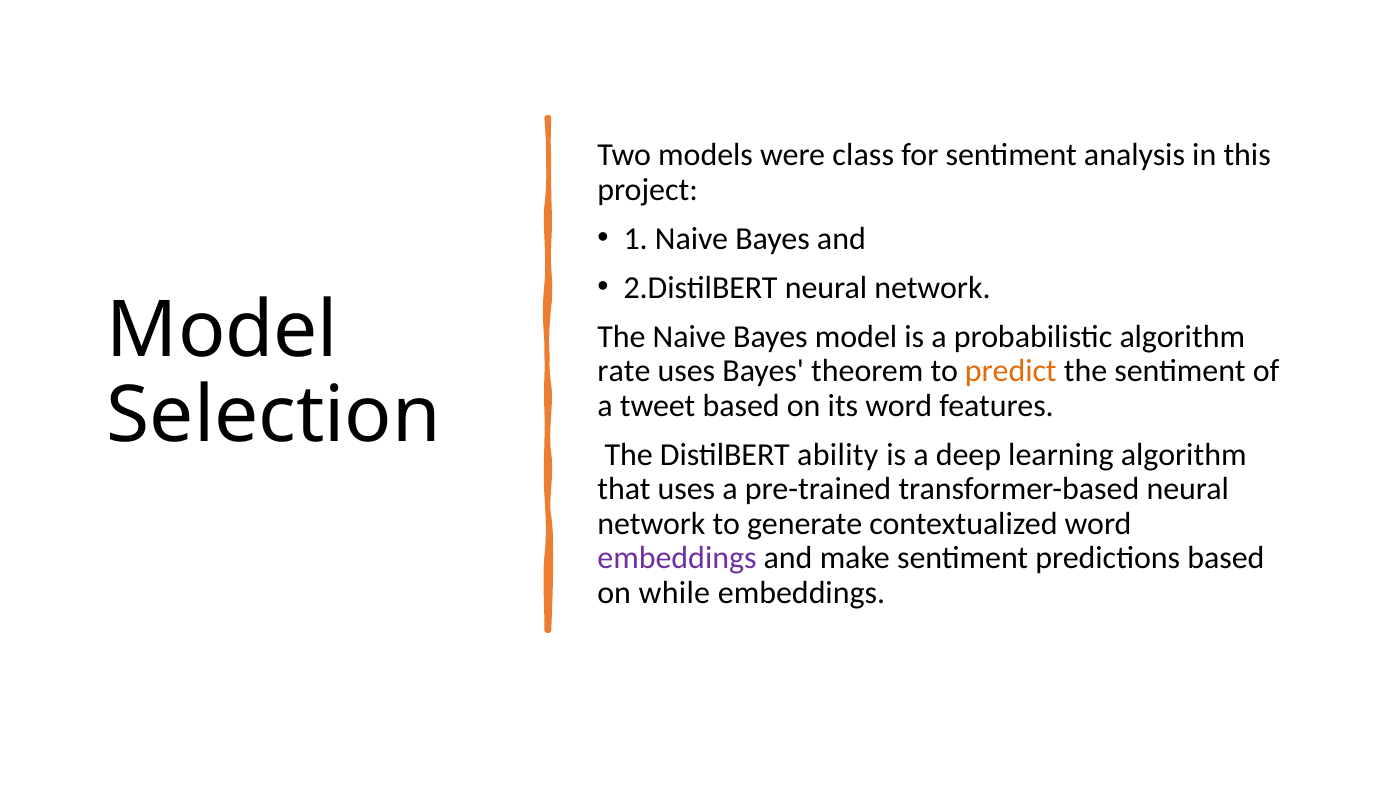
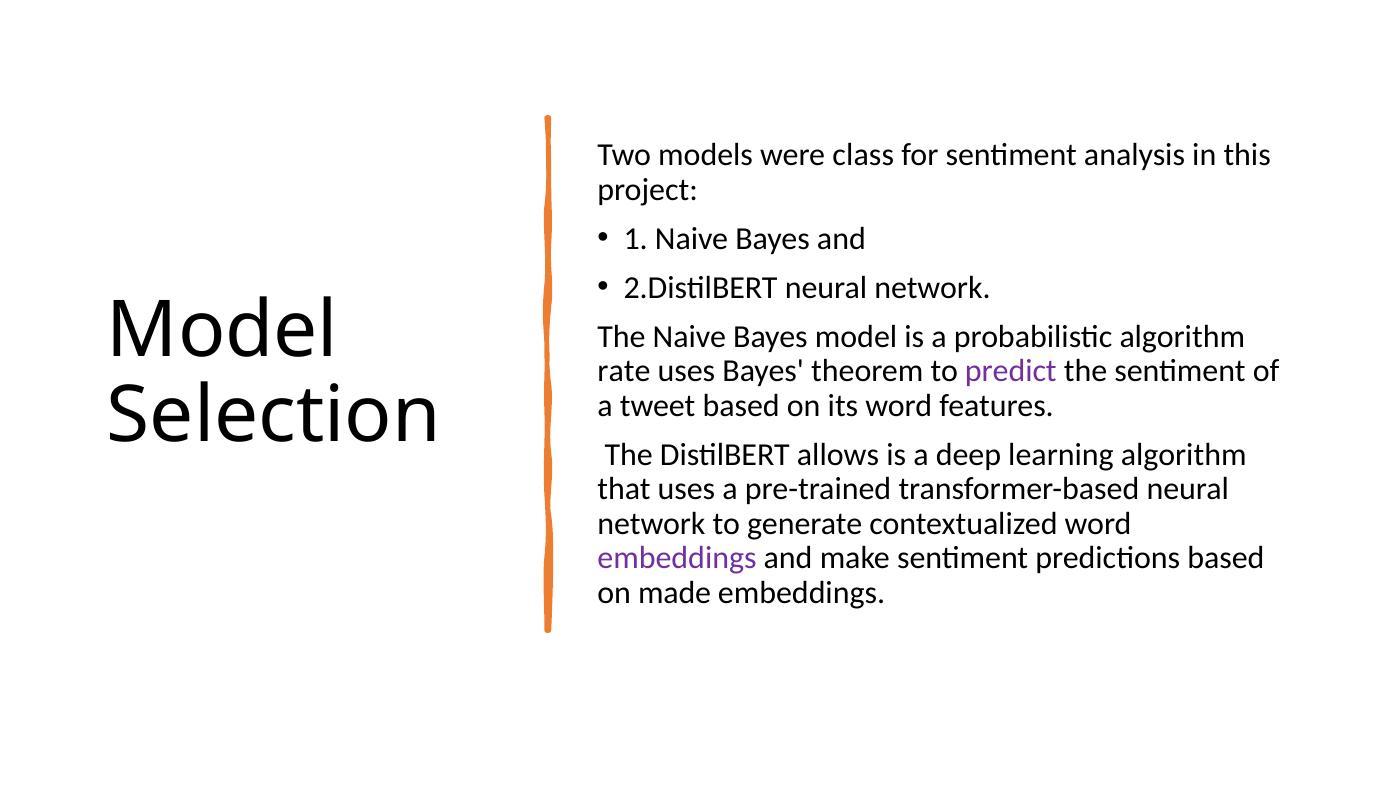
predict colour: orange -> purple
ability: ability -> allows
while: while -> made
